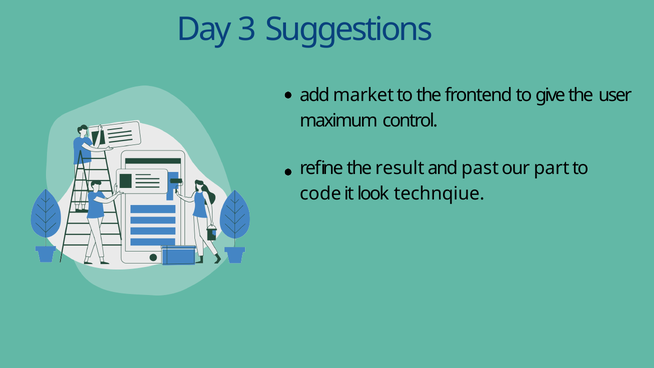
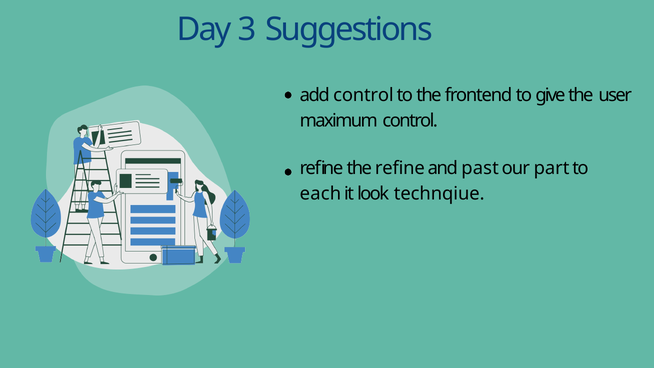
add market: market -> control
the result: result -> refine
code: code -> each
